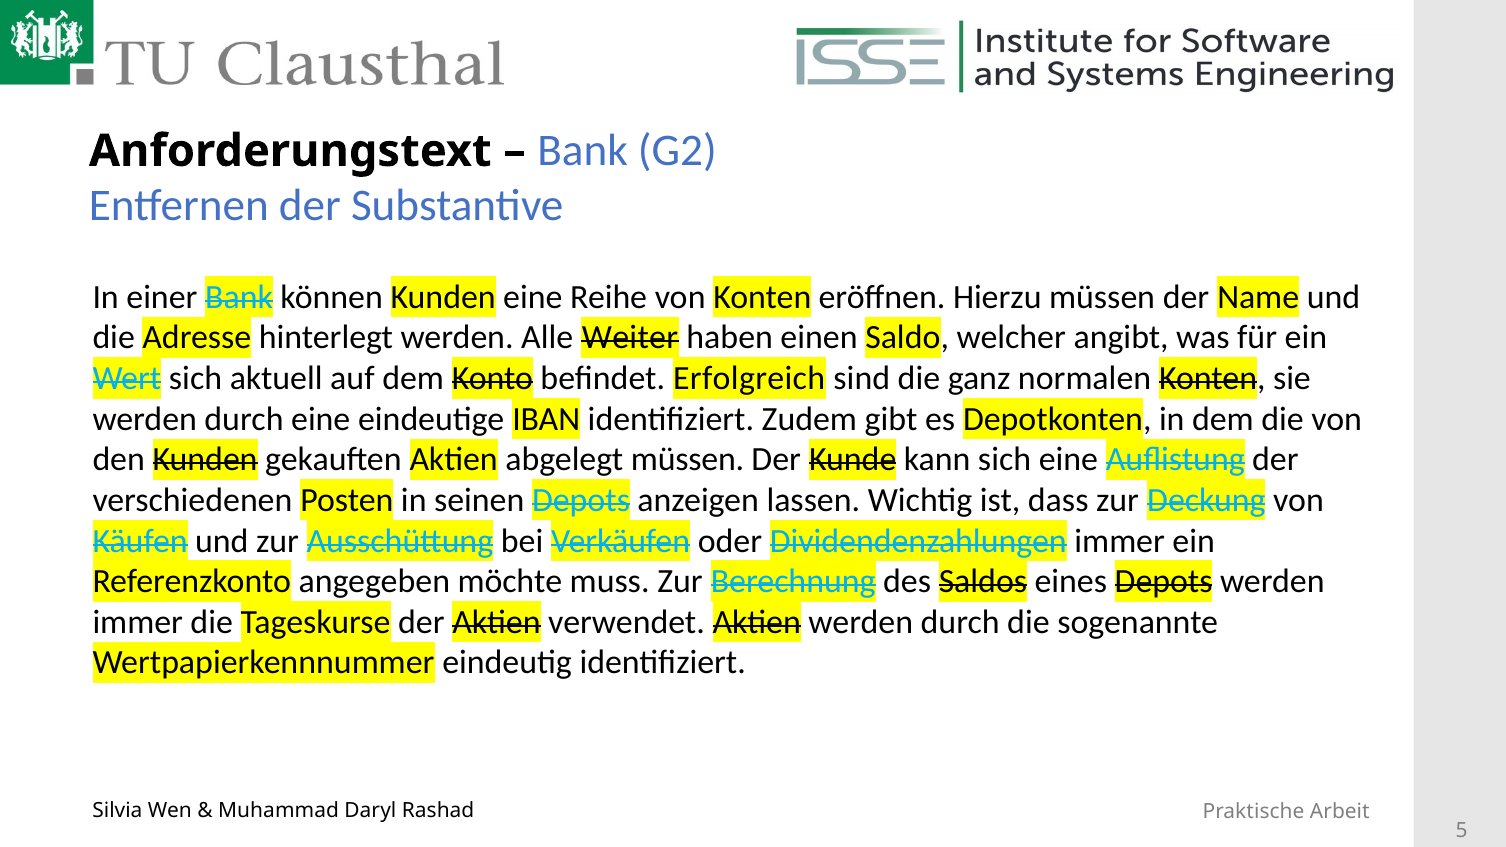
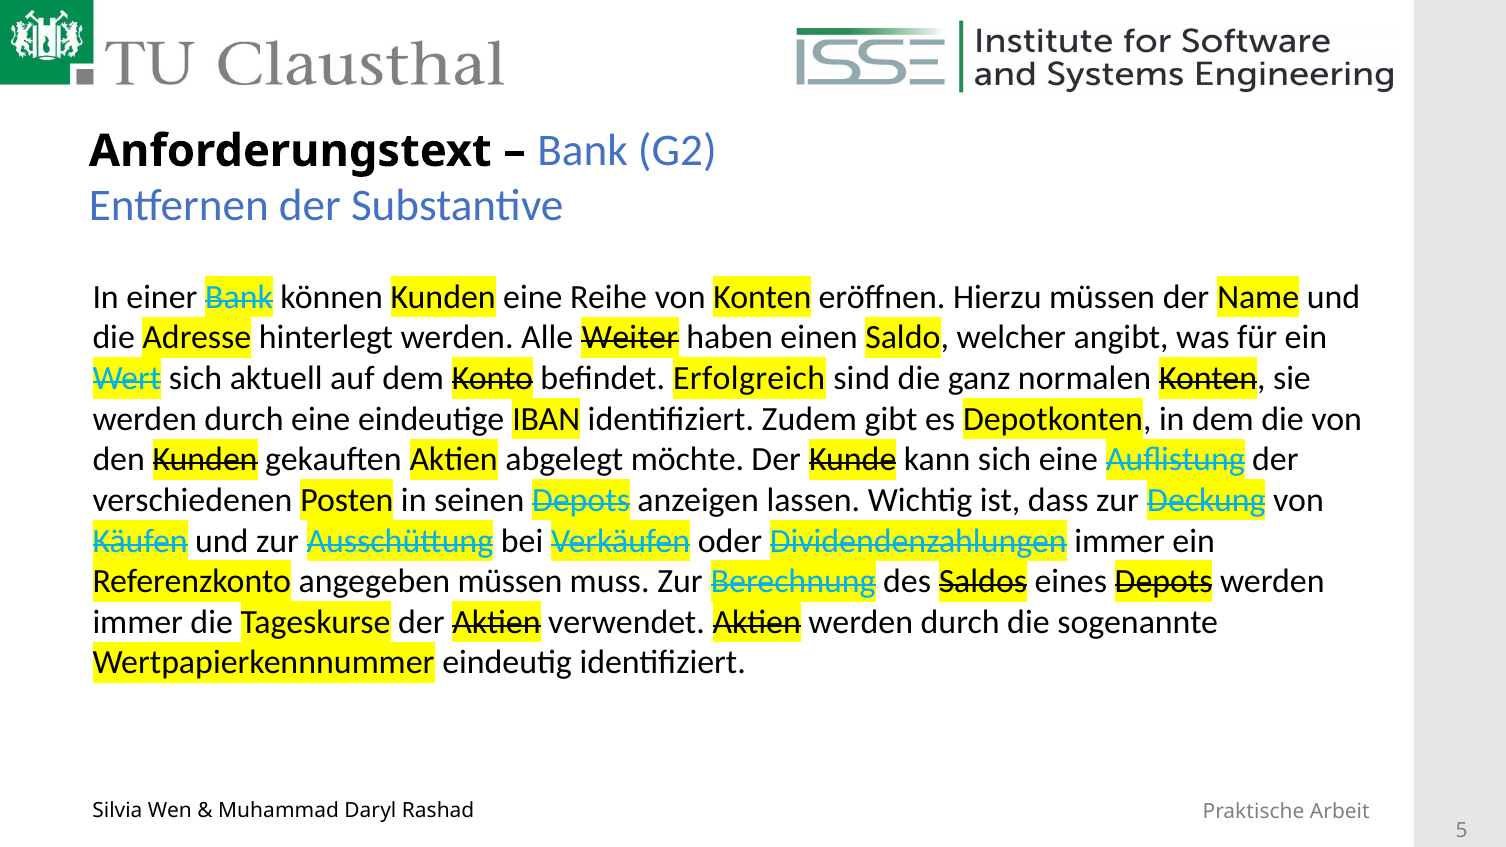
abgelegt müssen: müssen -> möchte
angegeben möchte: möchte -> müssen
